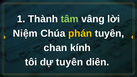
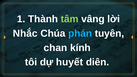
Niệm: Niệm -> Nhắc
phán colour: yellow -> light blue
dự tuyên: tuyên -> huyết
